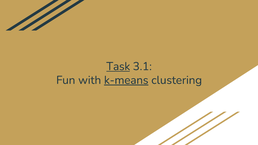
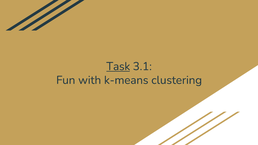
k-means underline: present -> none
